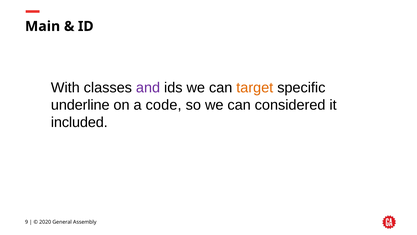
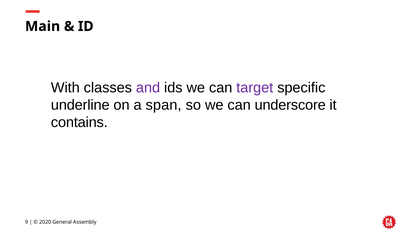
target colour: orange -> purple
code: code -> span
considered: considered -> underscore
included: included -> contains
